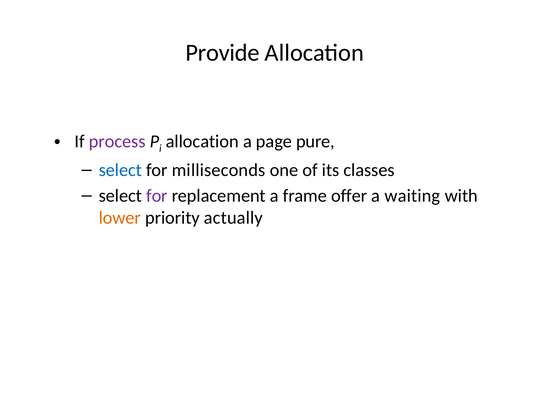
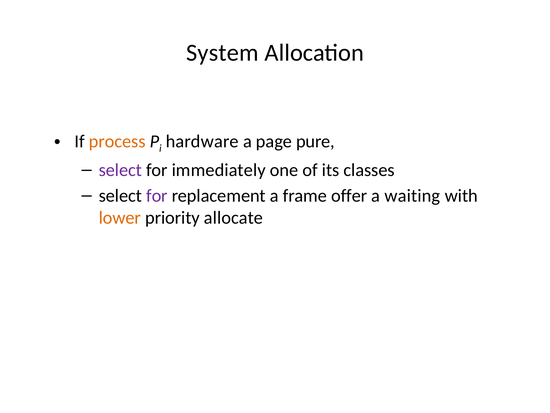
Provide: Provide -> System
process colour: purple -> orange
allocation at (202, 141): allocation -> hardware
select at (120, 170) colour: blue -> purple
milliseconds: milliseconds -> immediately
actually: actually -> allocate
